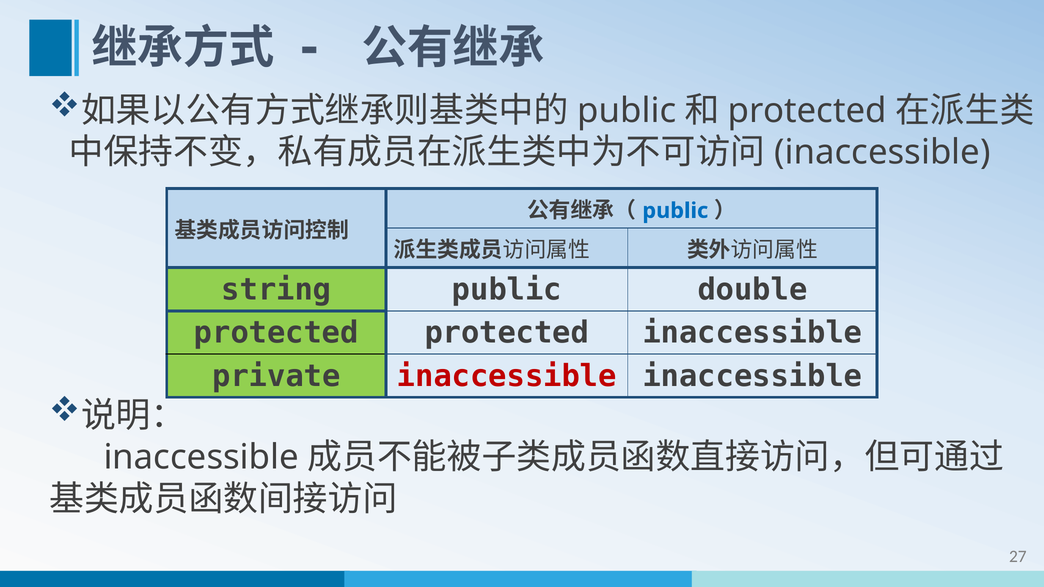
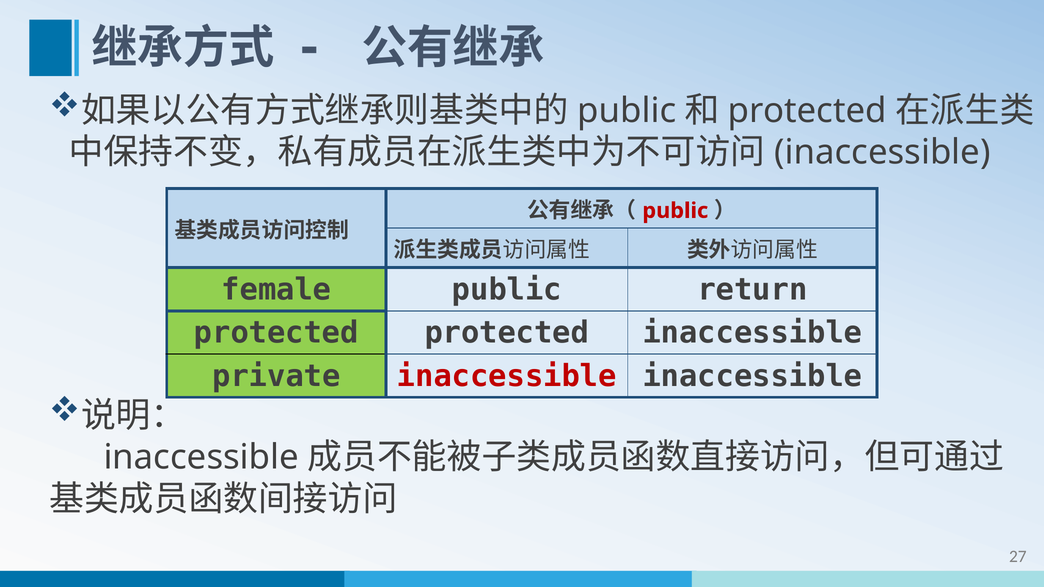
public at (675, 211) colour: blue -> red
string: string -> female
double: double -> return
